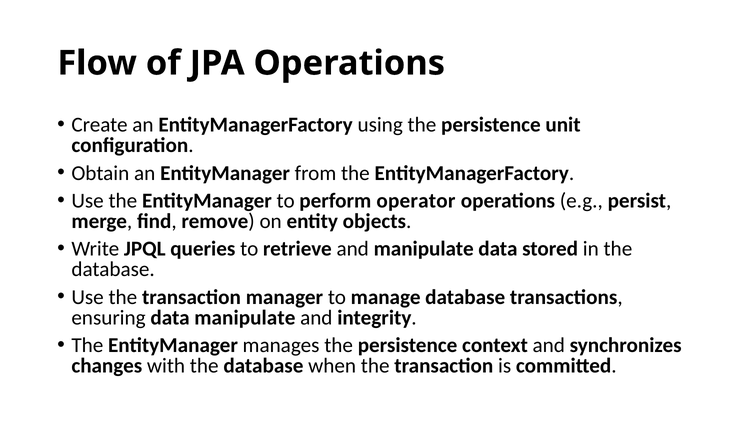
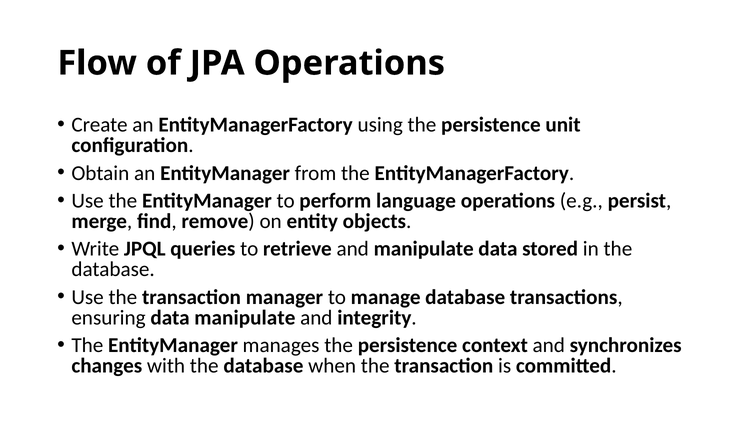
operator: operator -> language
